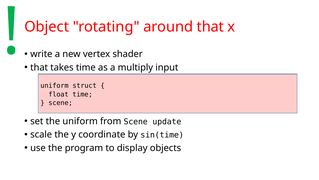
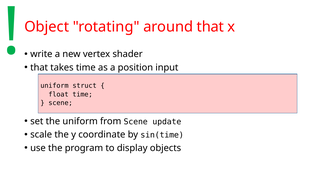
multiply: multiply -> position
